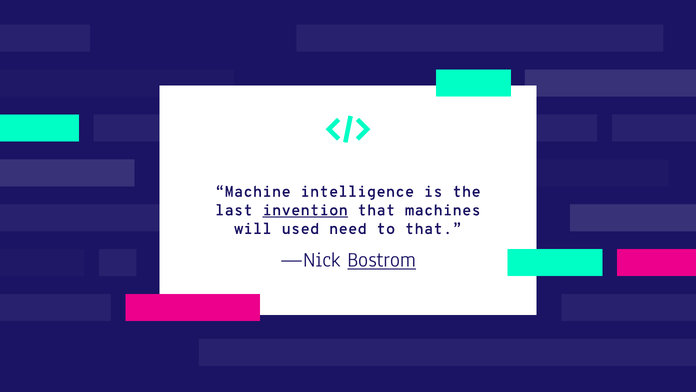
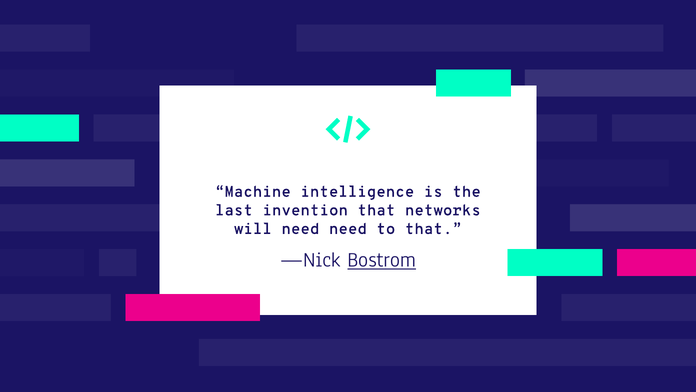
invention underline: present -> none
machines: machines -> networks
will used: used -> need
